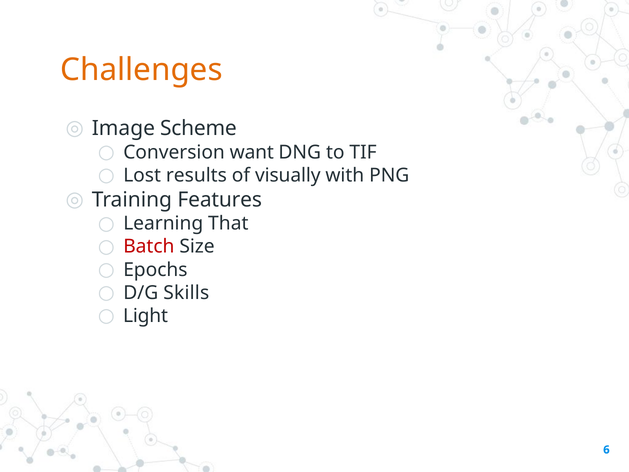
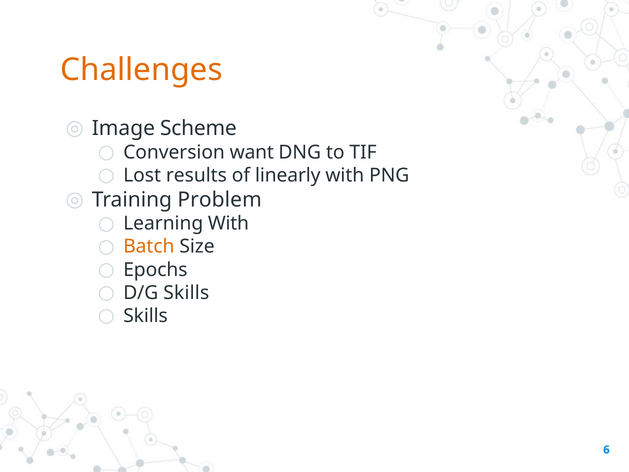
visually: visually -> linearly
Features: Features -> Problem
Learning That: That -> With
Batch colour: red -> orange
Light at (146, 316): Light -> Skills
